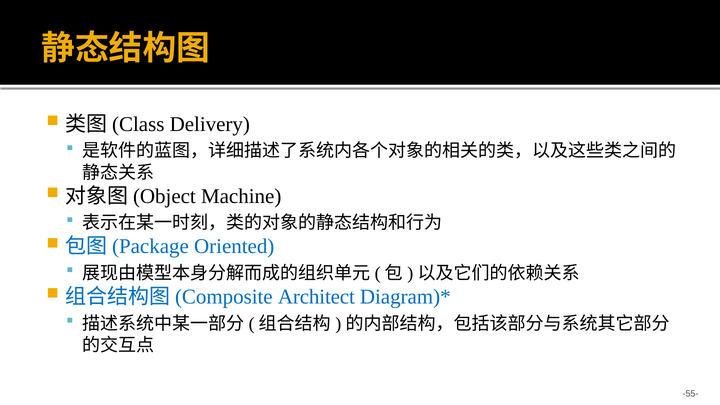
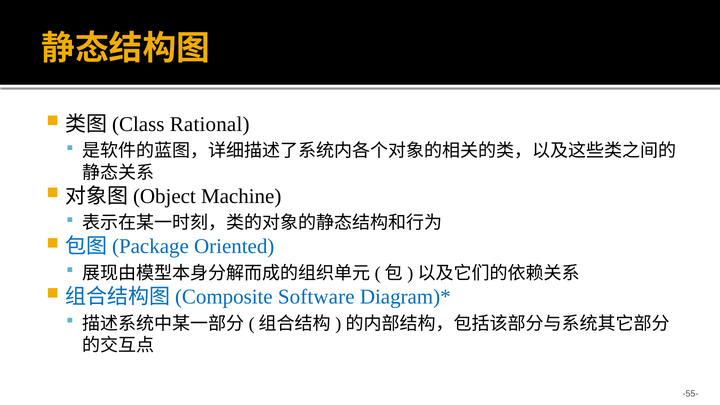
Delivery: Delivery -> Rational
Architect: Architect -> Software
